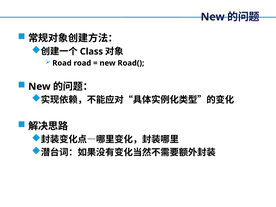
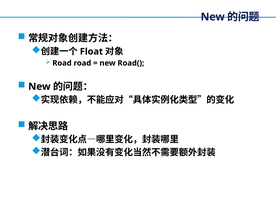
Class: Class -> Float
